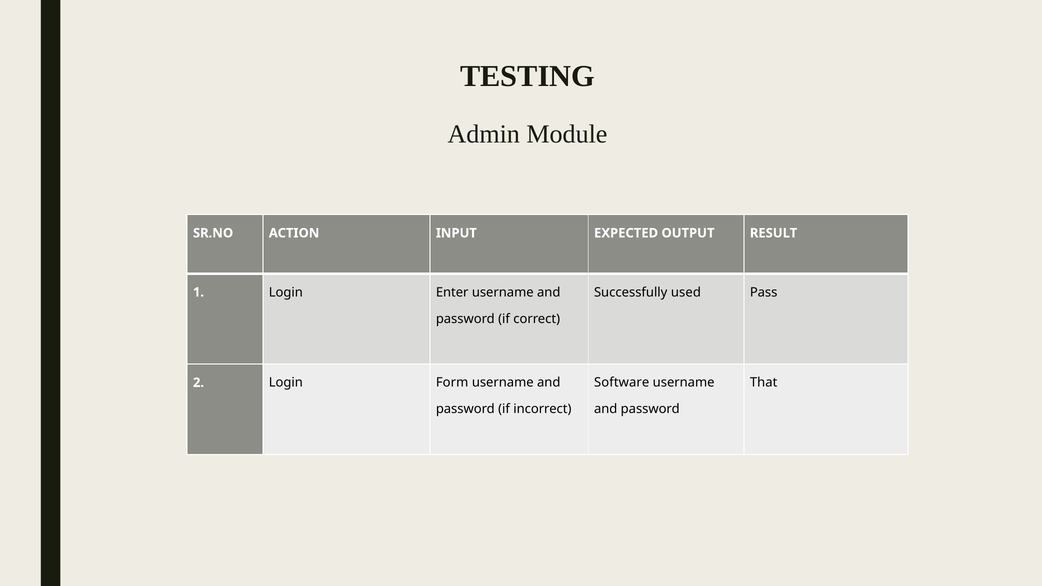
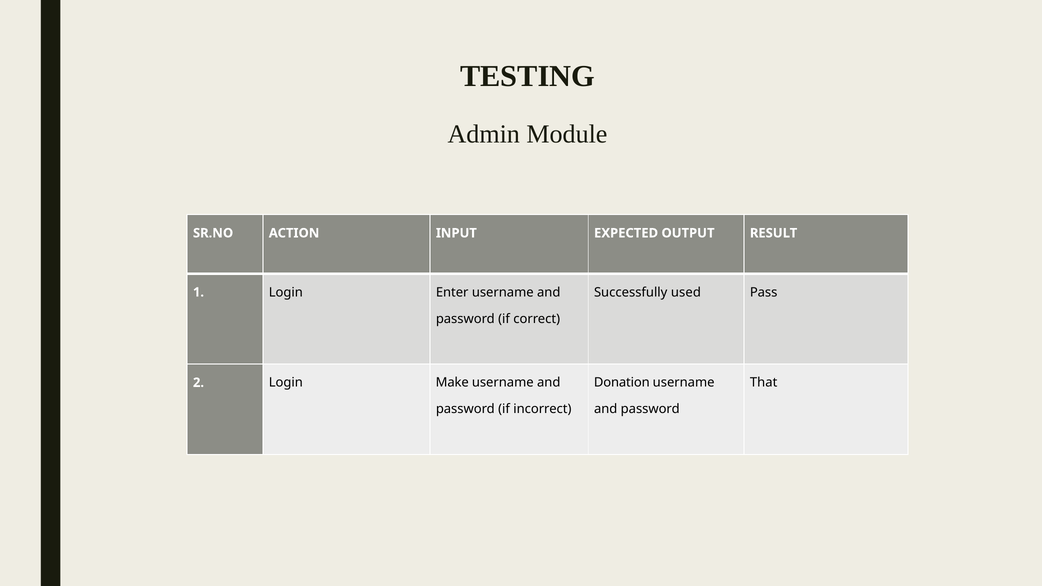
Software: Software -> Donation
Form: Form -> Make
